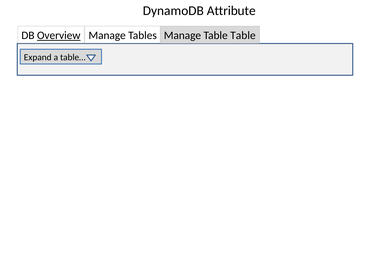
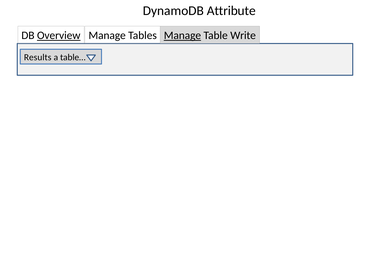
Manage at (182, 35) underline: none -> present
Table Table: Table -> Write
Expand: Expand -> Results
